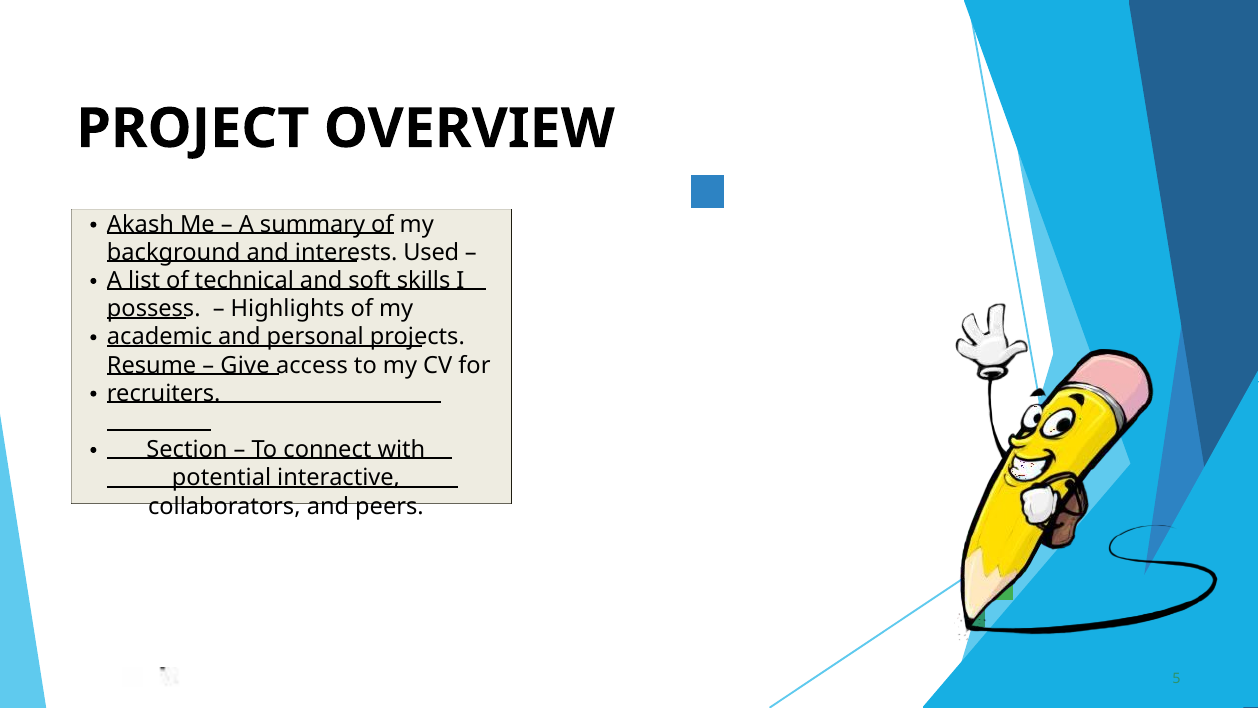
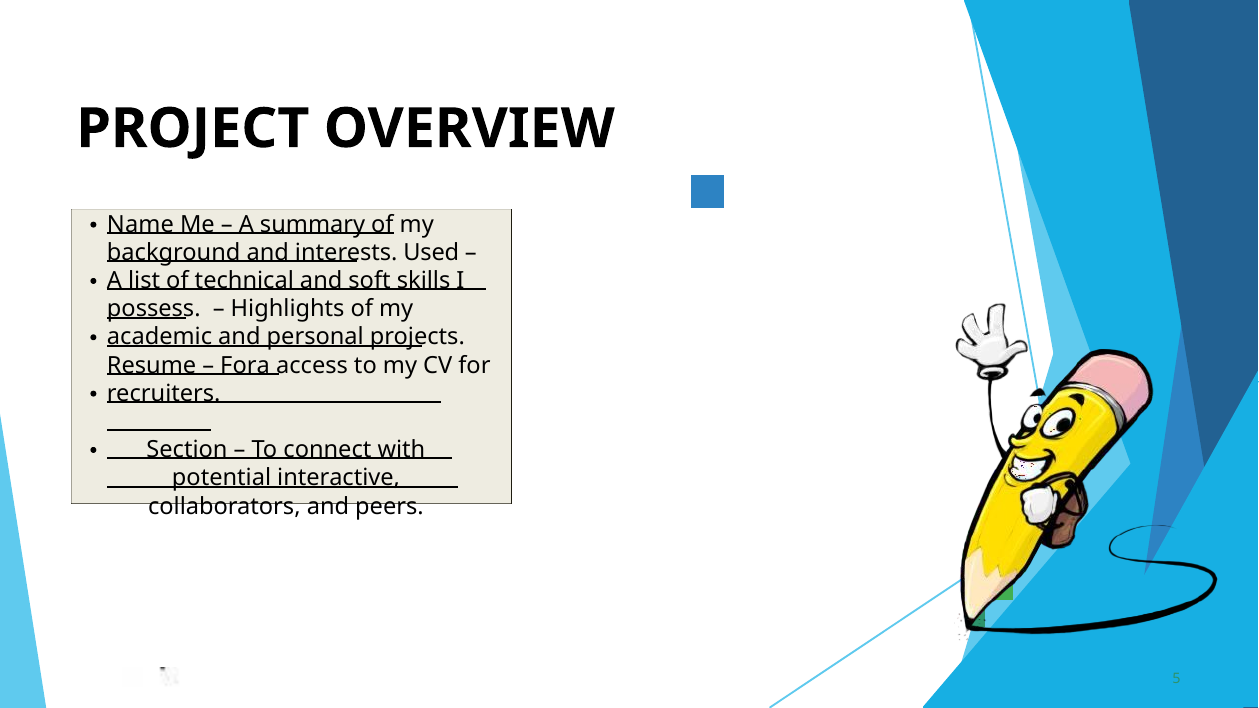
Akash: Akash -> Name
Give: Give -> Fora
